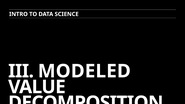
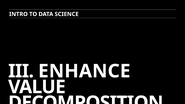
MODELED: MODELED -> ENHANCE
